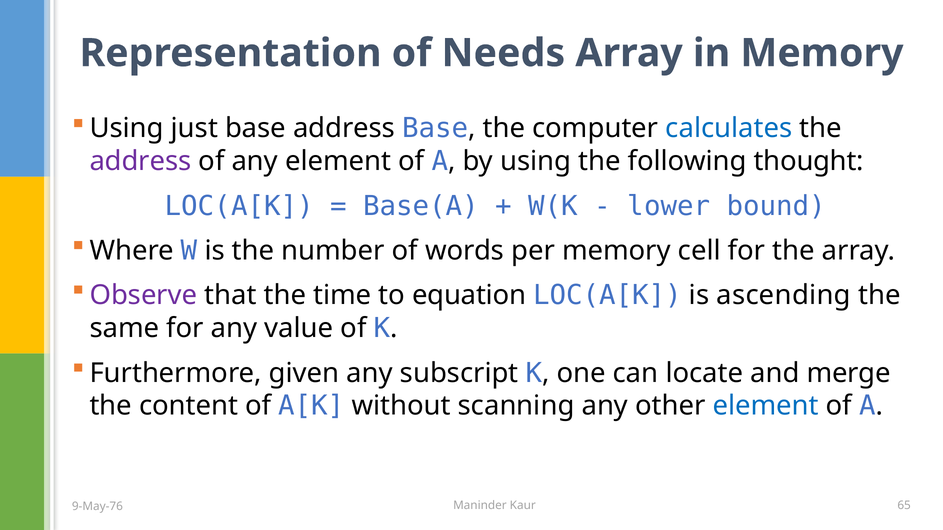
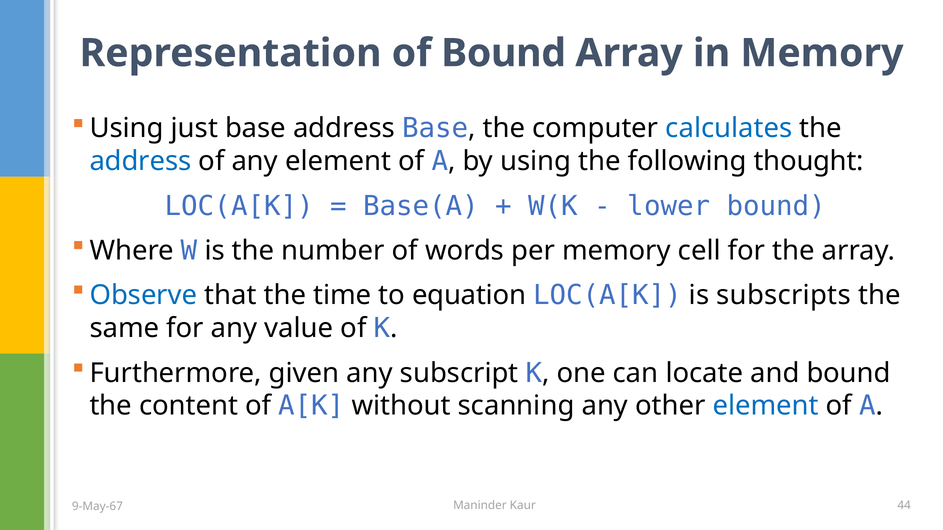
of Needs: Needs -> Bound
address at (140, 161) colour: purple -> blue
Observe colour: purple -> blue
ascending: ascending -> subscripts
and merge: merge -> bound
65: 65 -> 44
9-May-76: 9-May-76 -> 9-May-67
